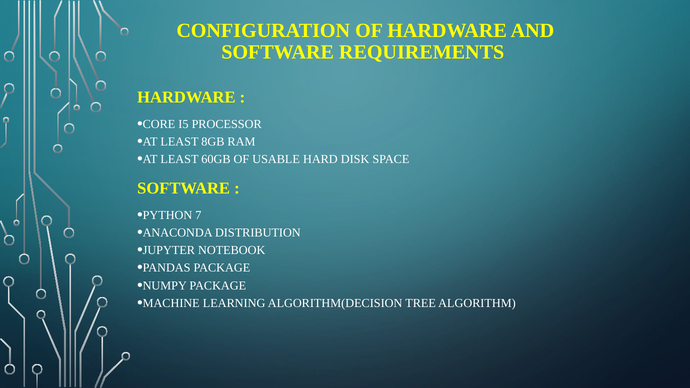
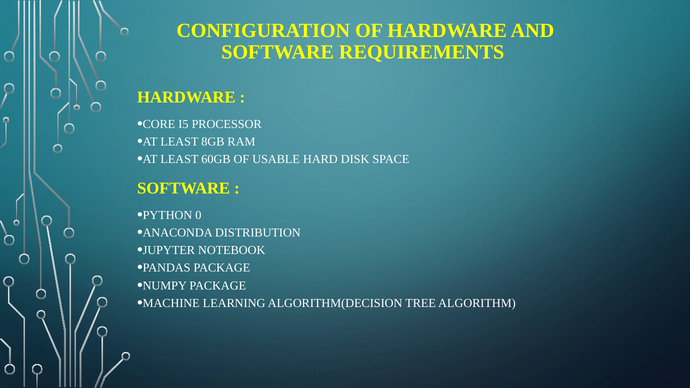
7: 7 -> 0
